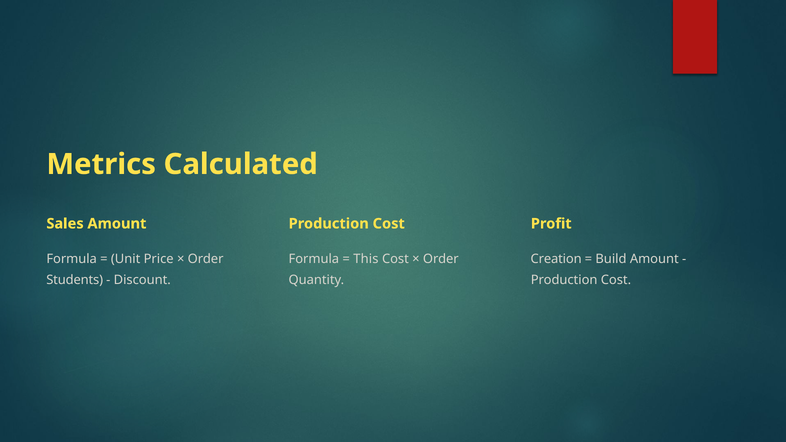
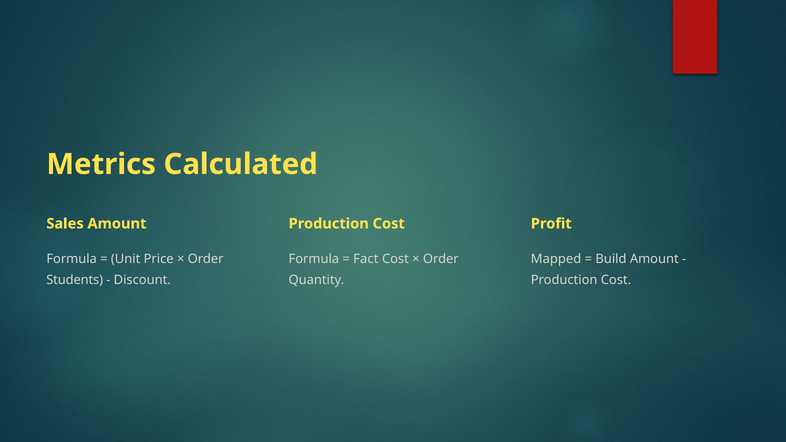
This: This -> Fact
Creation: Creation -> Mapped
